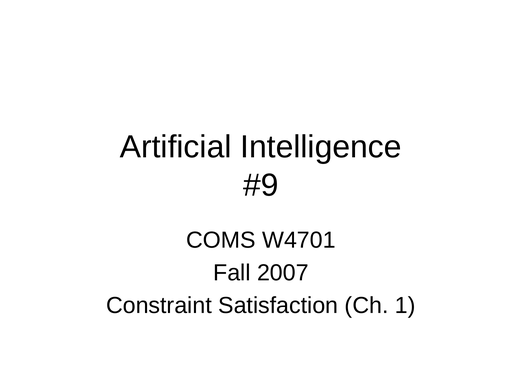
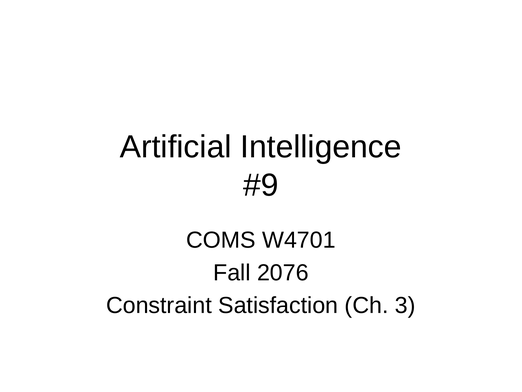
2007: 2007 -> 2076
1: 1 -> 3
